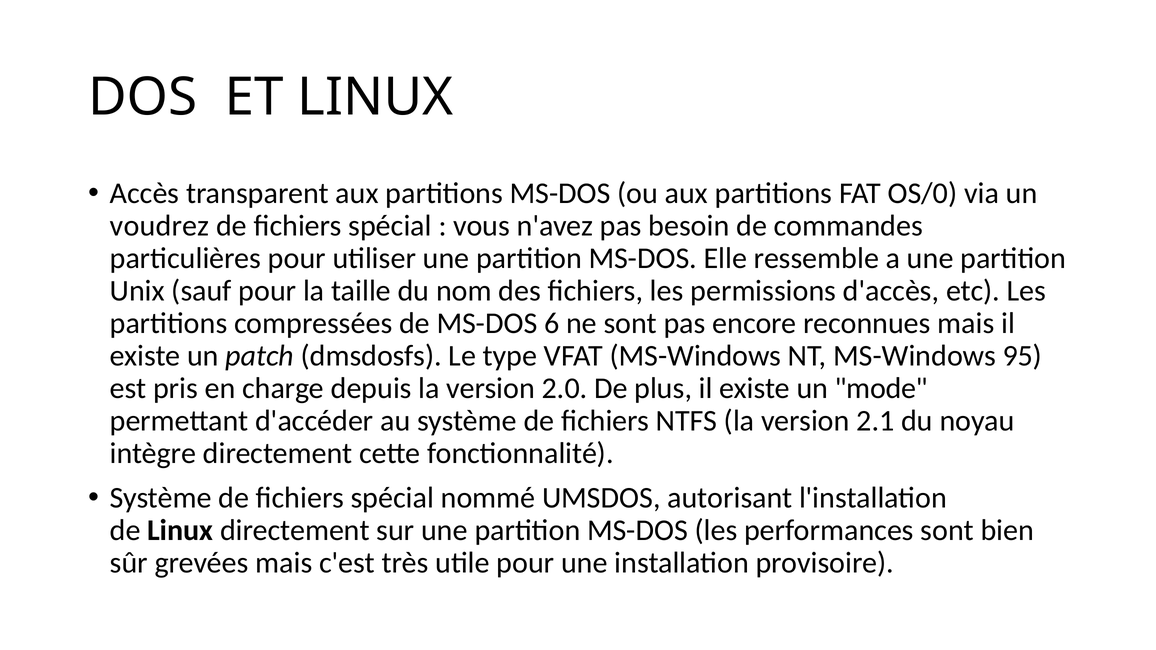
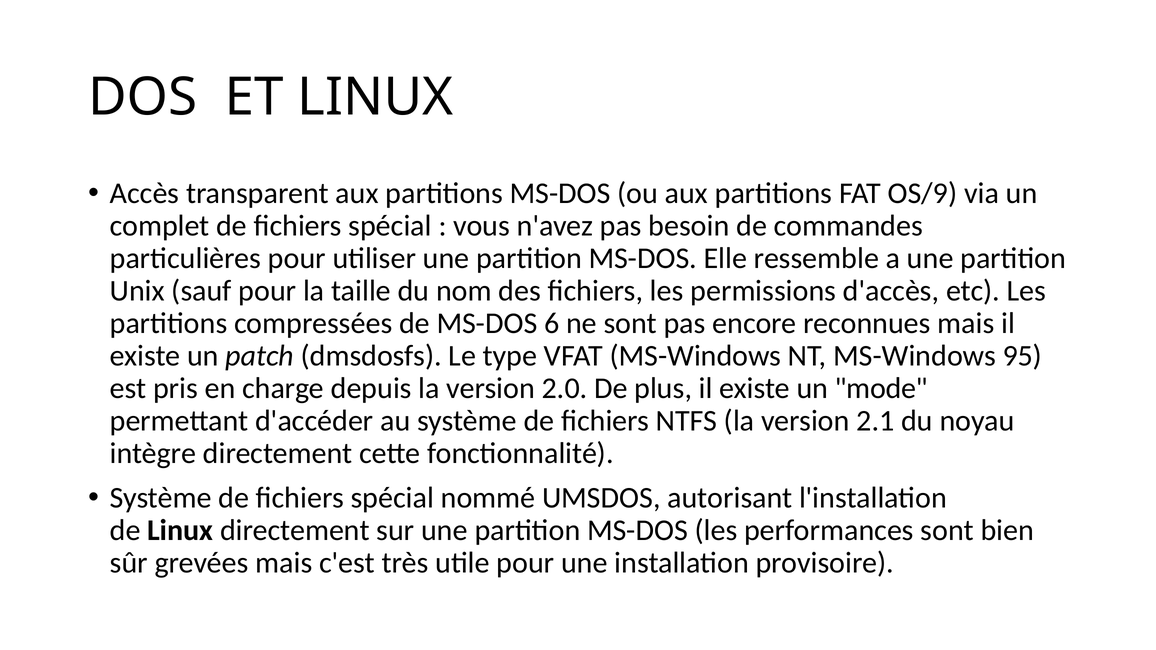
OS/0: OS/0 -> OS/9
voudrez: voudrez -> complet
